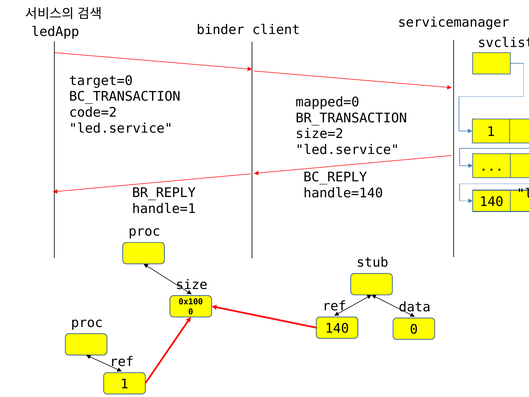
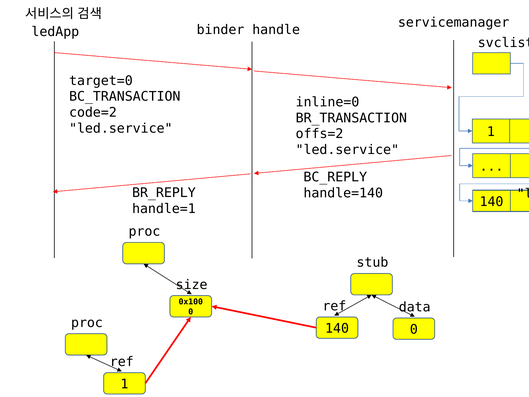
client: client -> handle
mapped=0: mapped=0 -> inline=0
size=2: size=2 -> offs=2
